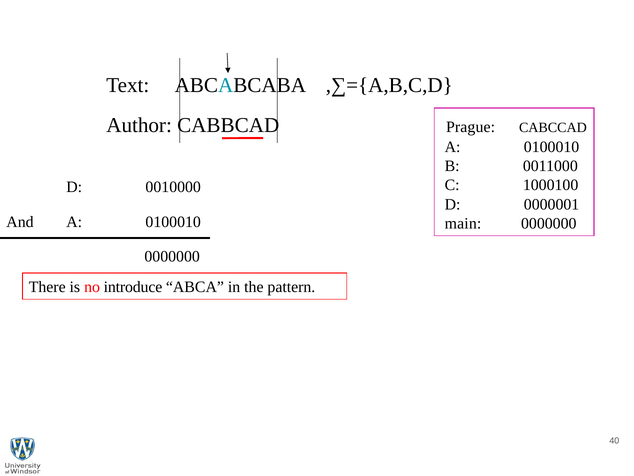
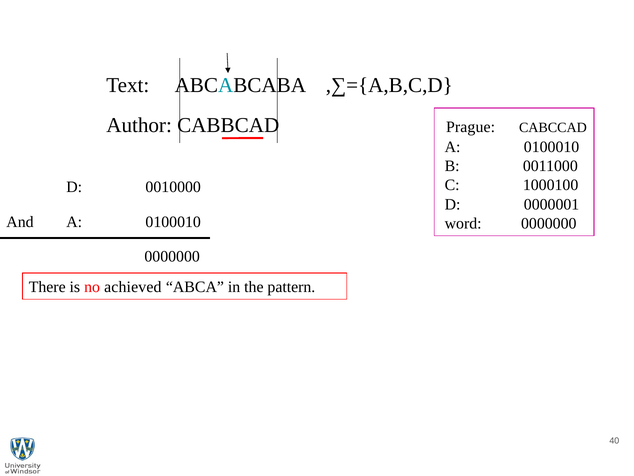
main: main -> word
introduce: introduce -> achieved
